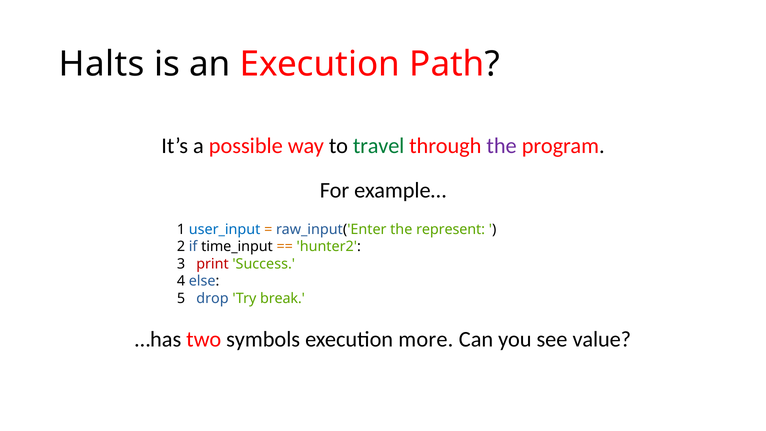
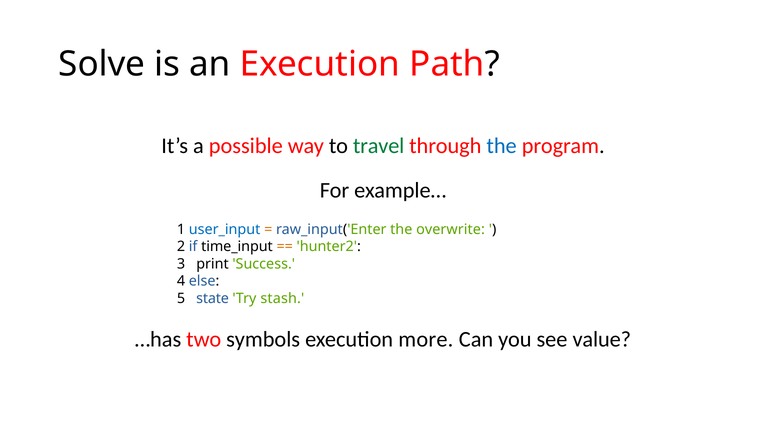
Halts: Halts -> Solve
the at (502, 146) colour: purple -> blue
represent: represent -> overwrite
print colour: red -> black
drop: drop -> state
break: break -> stash
